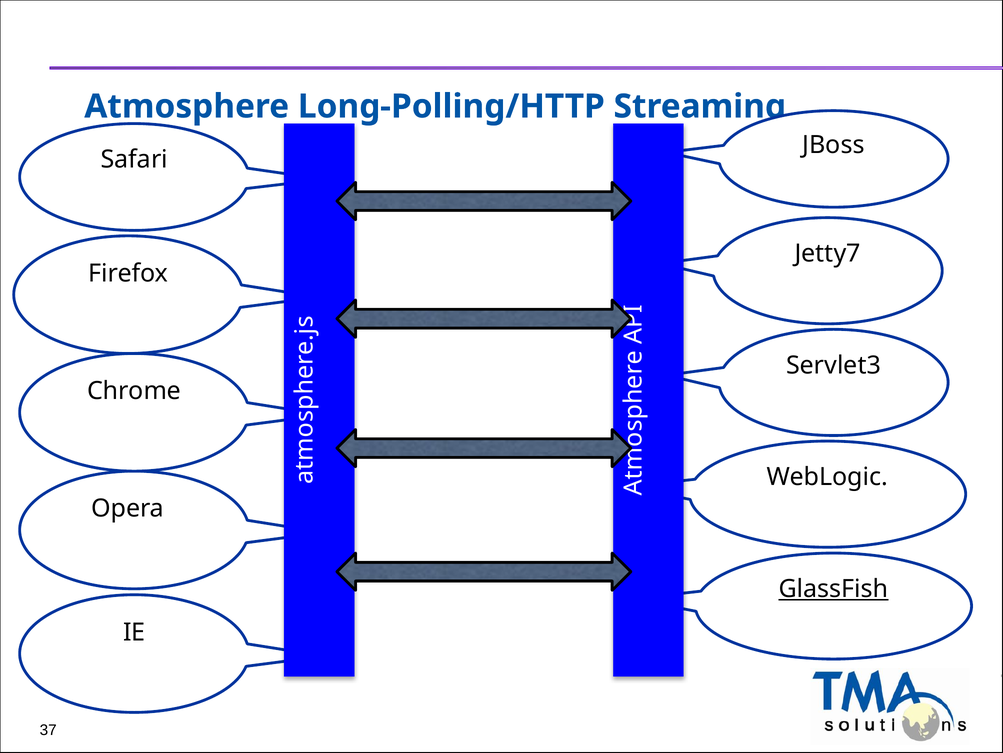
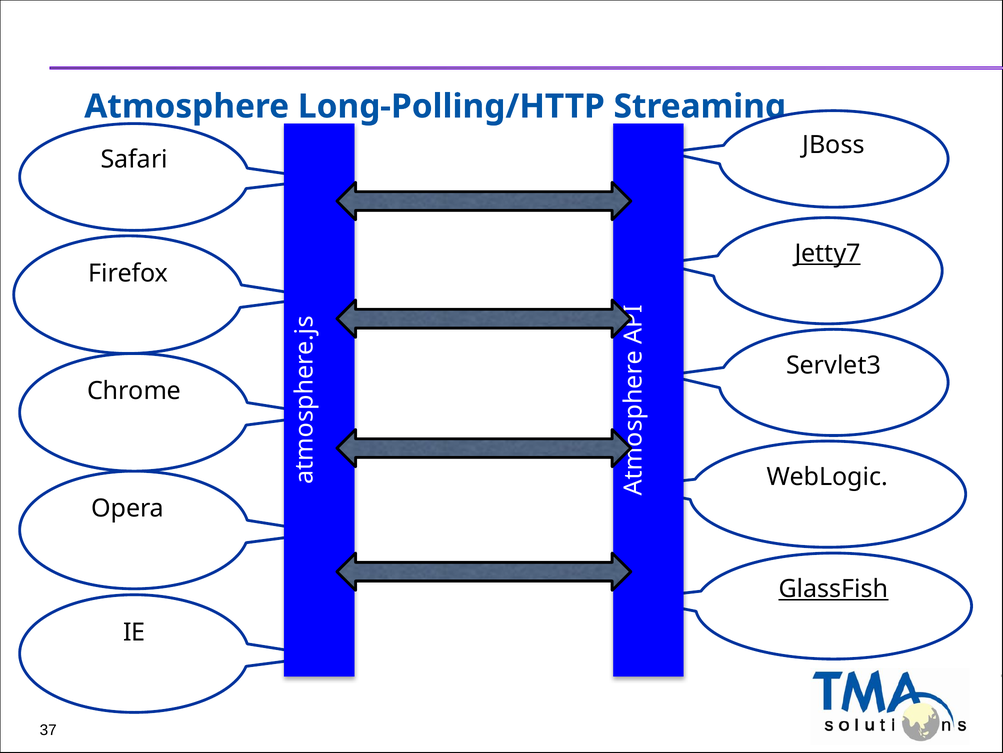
Jetty7 underline: none -> present
